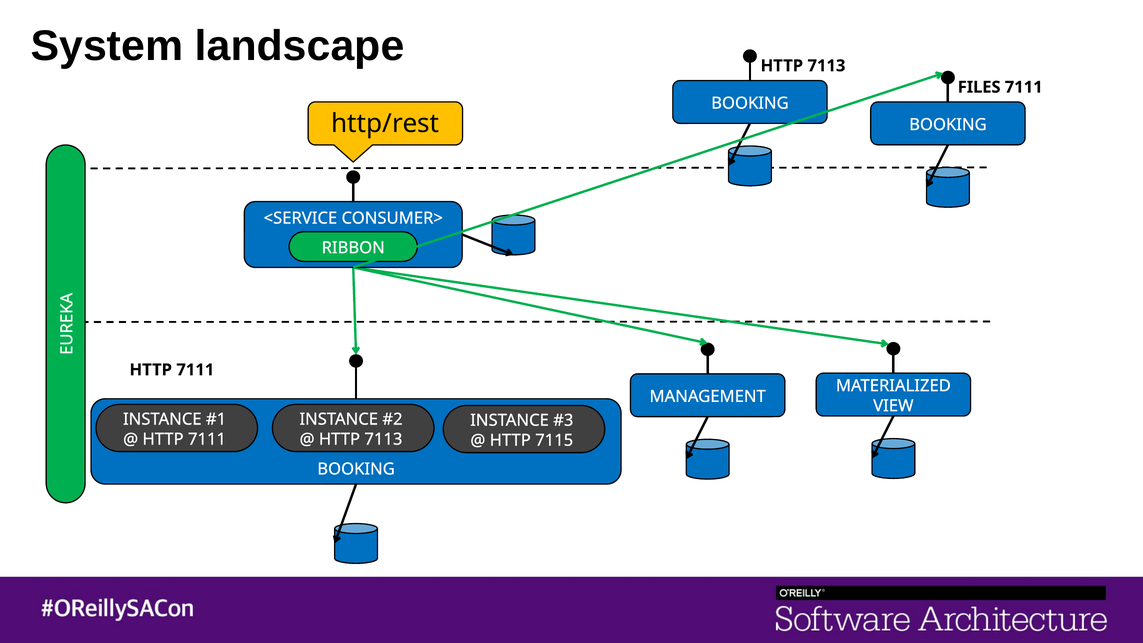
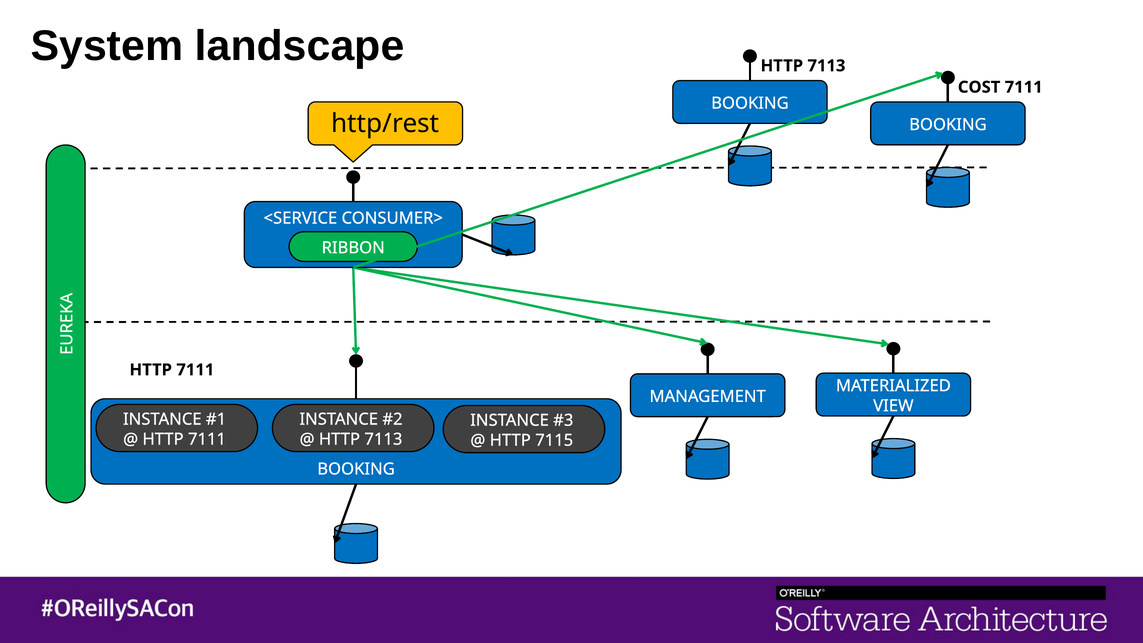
FILES: FILES -> COST
